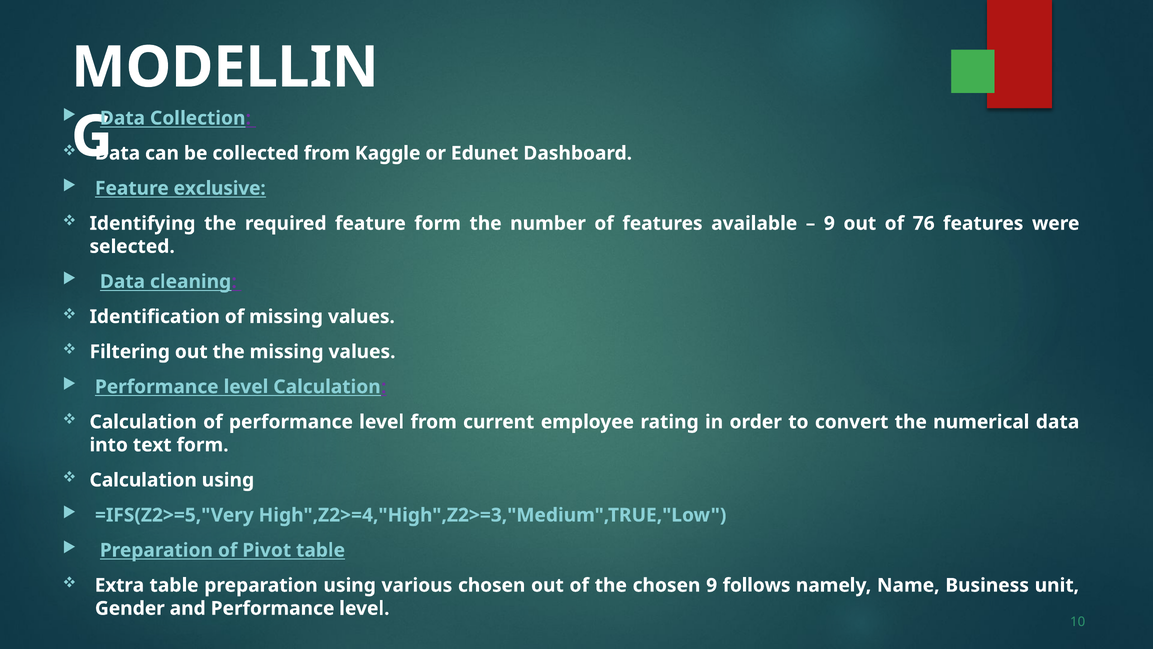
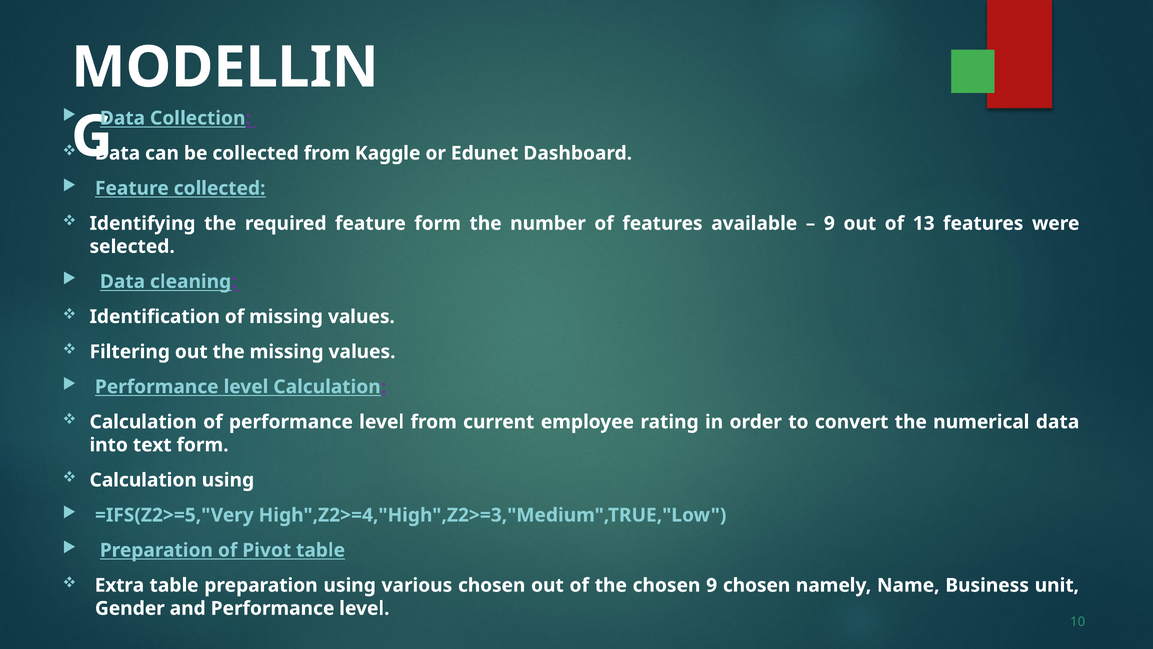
Feature exclusive: exclusive -> collected
76: 76 -> 13
9 follows: follows -> chosen
